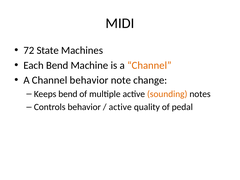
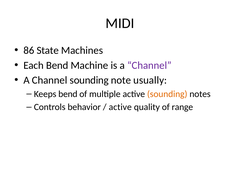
72: 72 -> 86
Channel at (149, 65) colour: orange -> purple
Channel behavior: behavior -> sounding
change: change -> usually
pedal: pedal -> range
